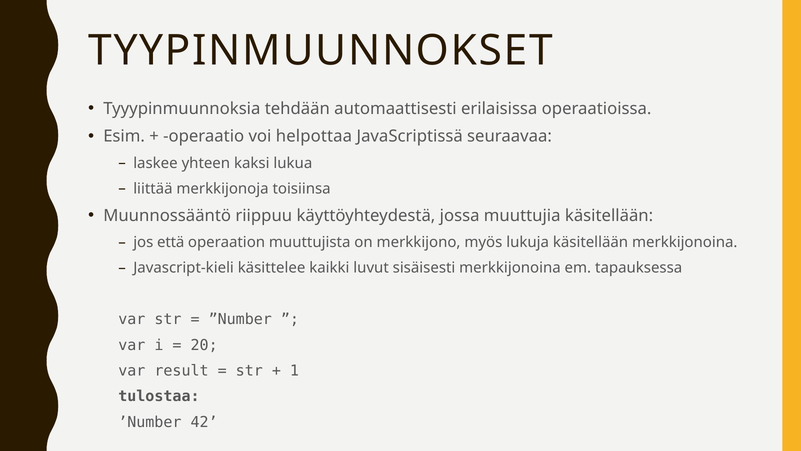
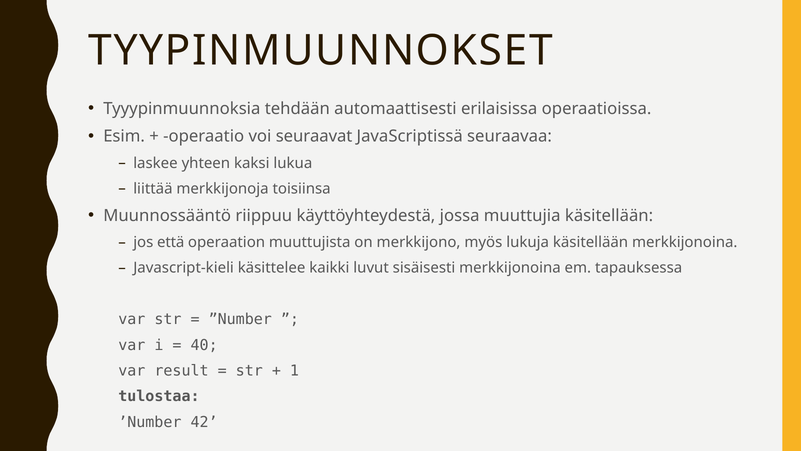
helpottaa: helpottaa -> seuraavat
20: 20 -> 40
